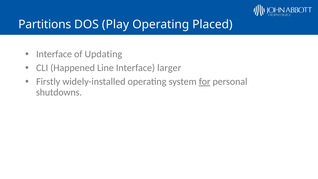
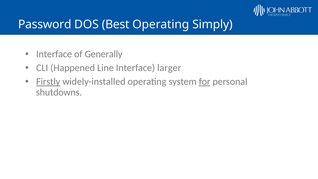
Partitions: Partitions -> Password
Play: Play -> Best
Placed: Placed -> Simply
Updating: Updating -> Generally
Firstly underline: none -> present
